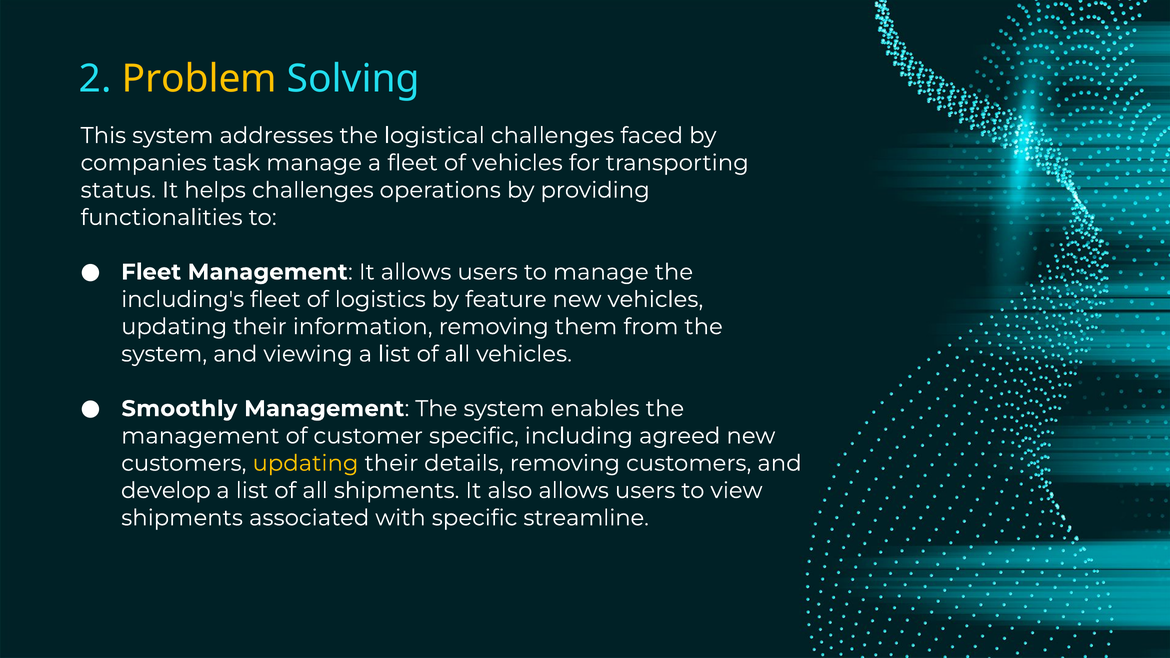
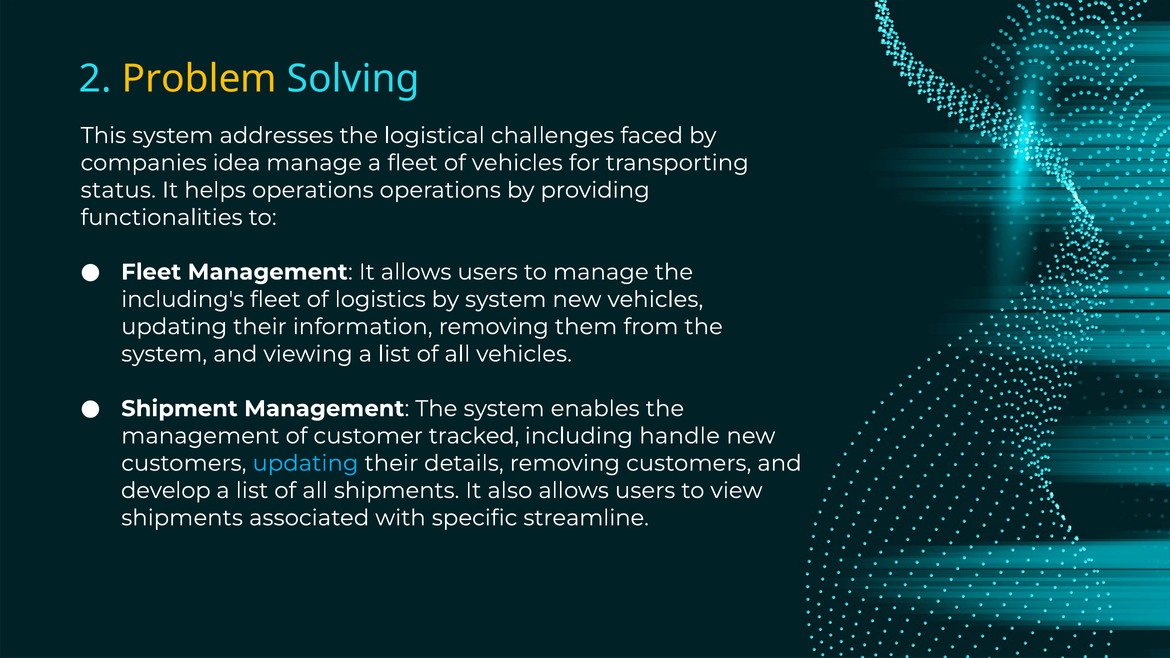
task: task -> idea
helps challenges: challenges -> operations
by feature: feature -> system
Smoothly: Smoothly -> Shipment
customer specific: specific -> tracked
agreed: agreed -> handle
updating at (306, 463) colour: yellow -> light blue
